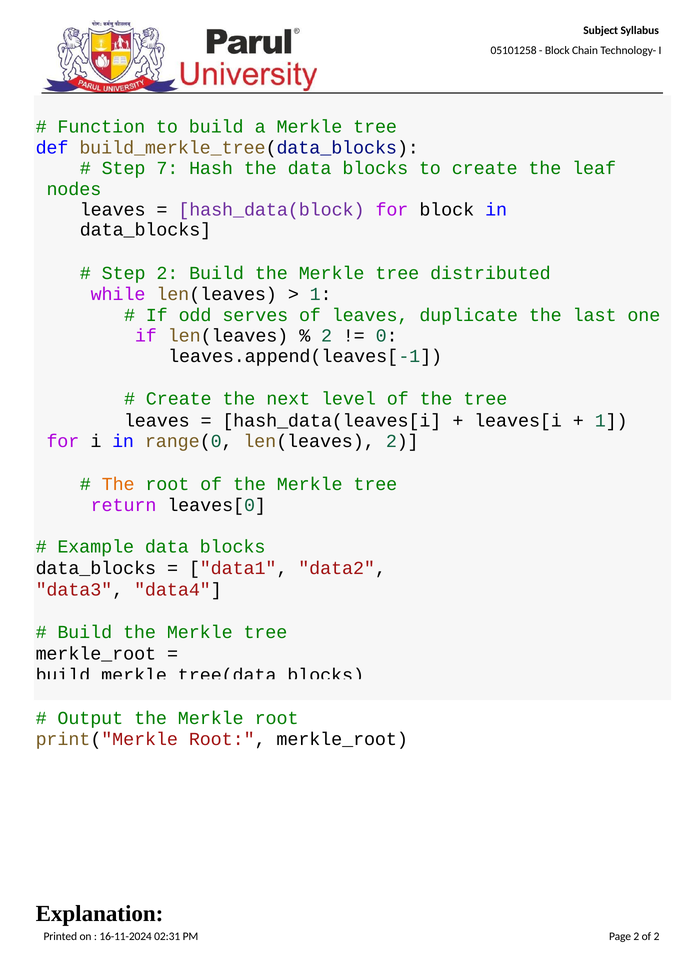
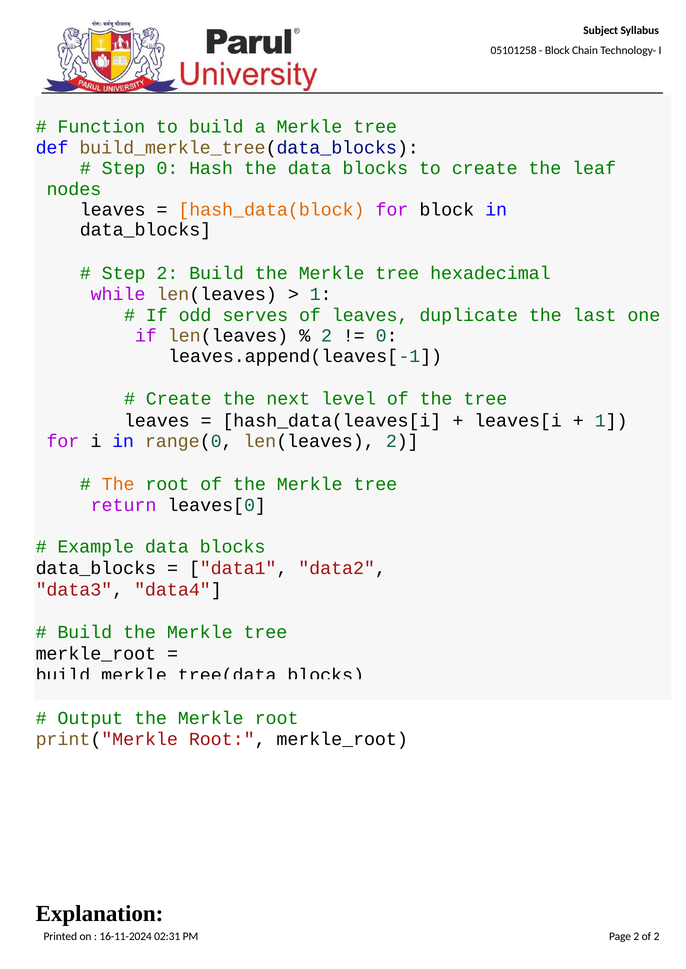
Step 7: 7 -> 0
hash_data(block colour: purple -> orange
distributed: distributed -> hexadecimal
